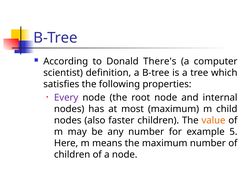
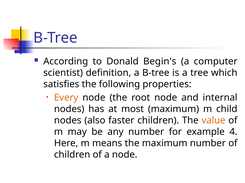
There's: There's -> Begin's
Every colour: purple -> orange
5: 5 -> 4
